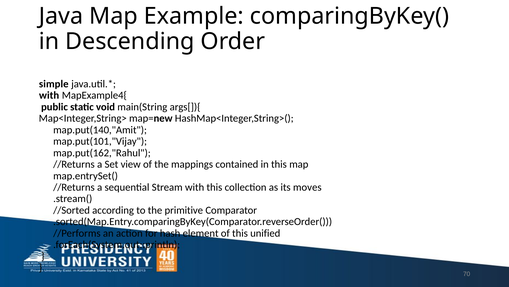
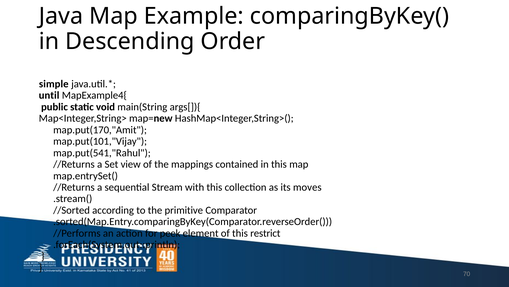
with at (49, 95): with -> until
map.put(140,"Amit: map.put(140,"Amit -> map.put(170,"Amit
map.put(162,"Rahul: map.put(162,"Rahul -> map.put(541,"Rahul
hash: hash -> peek
unified: unified -> restrict
